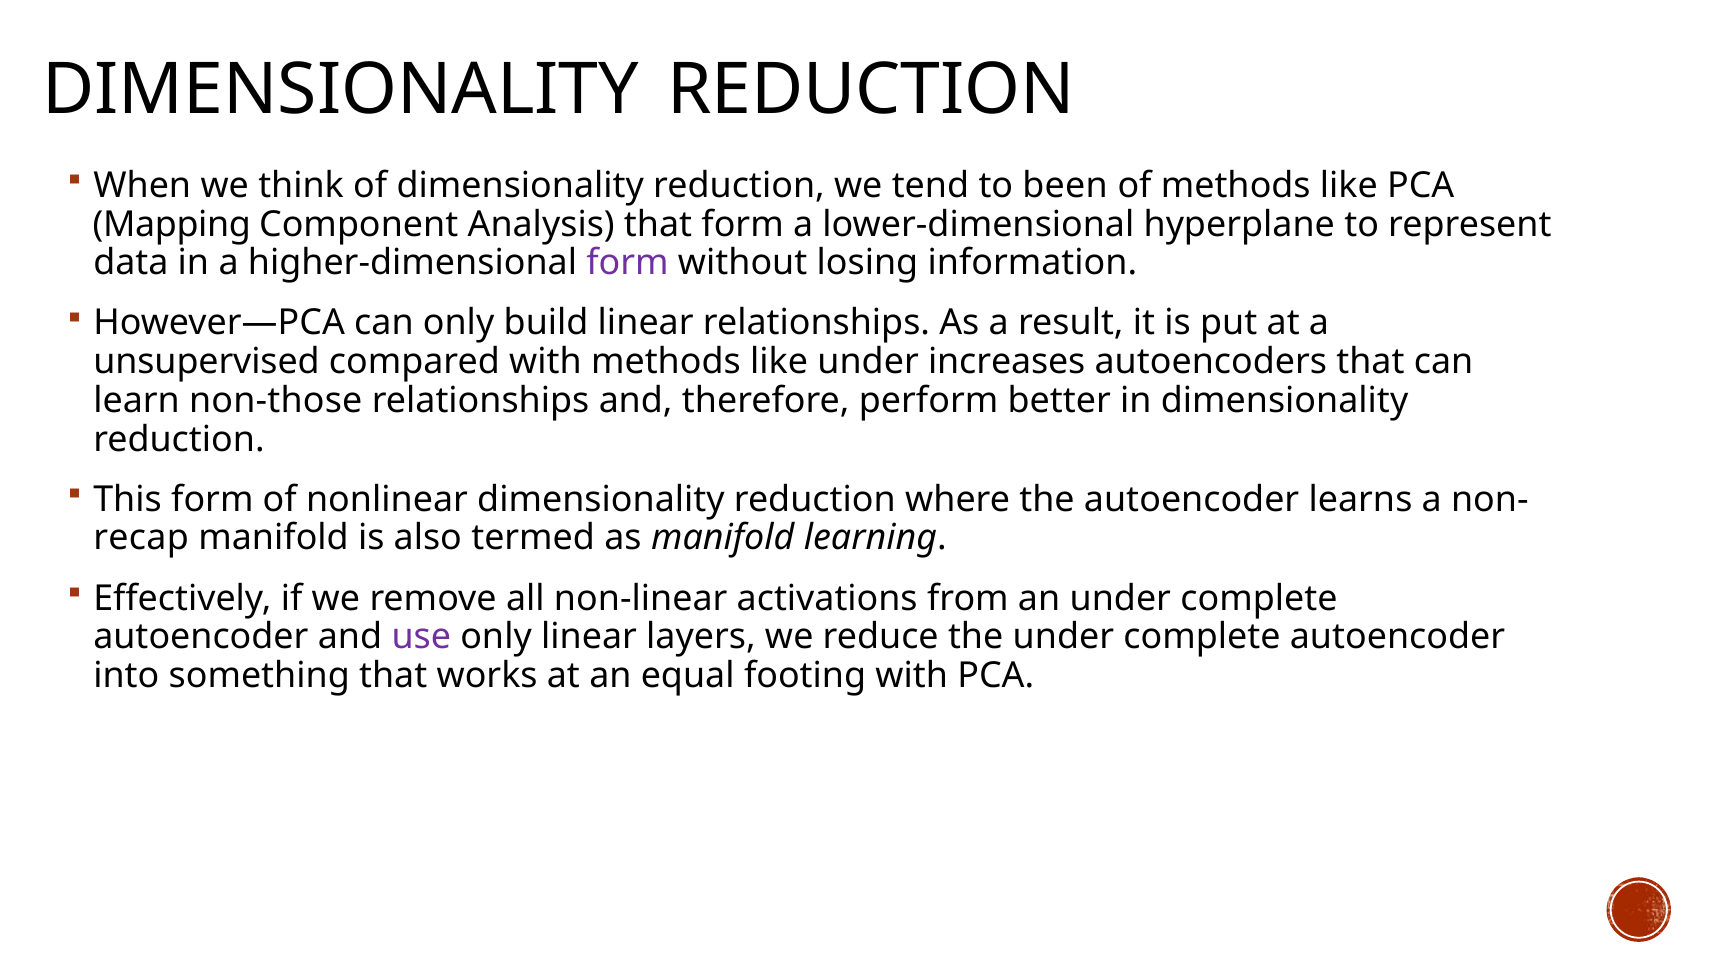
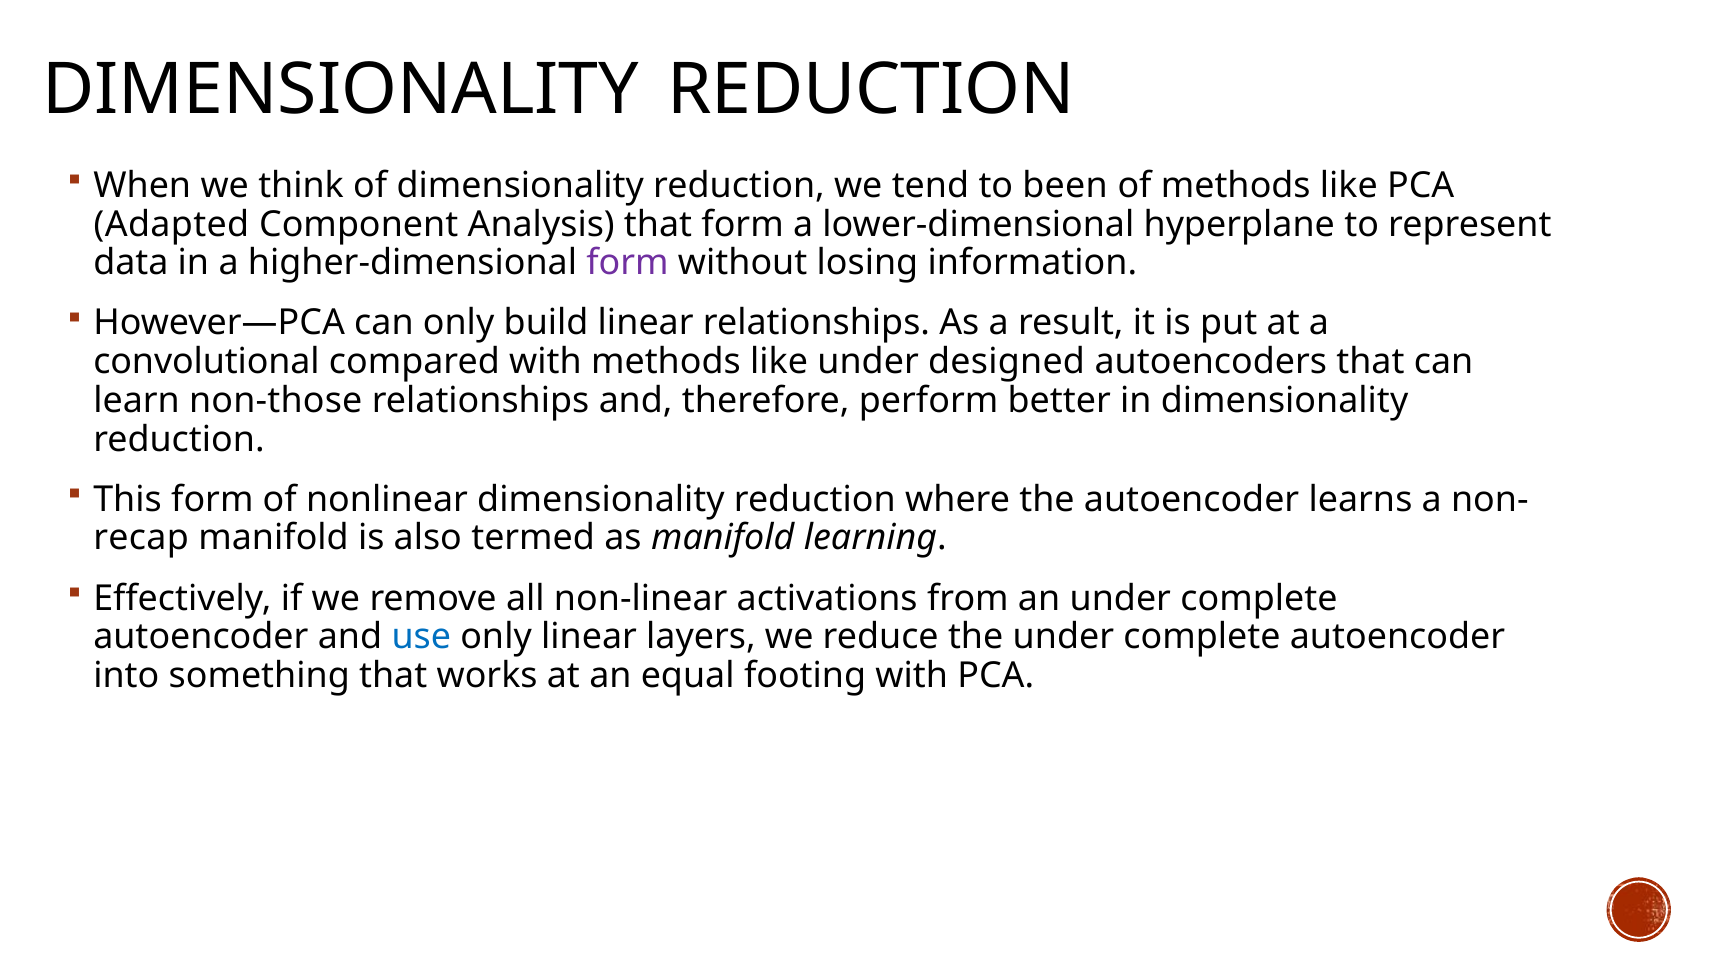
Mapping: Mapping -> Adapted
unsupervised: unsupervised -> convolutional
increases: increases -> designed
use colour: purple -> blue
